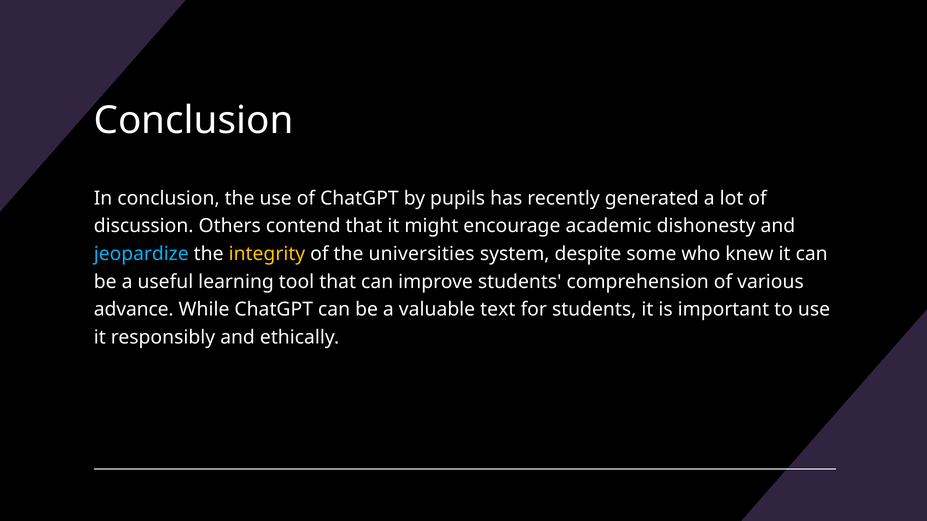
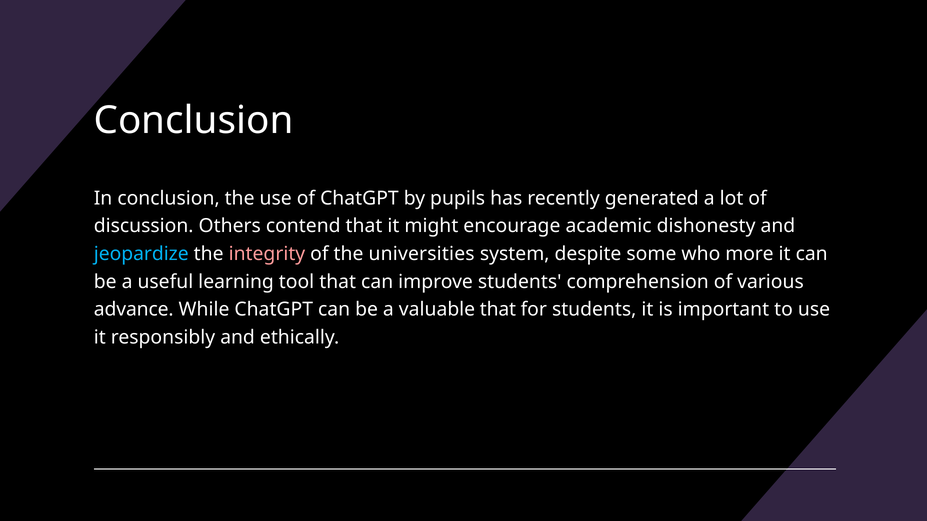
integrity colour: yellow -> pink
knew: knew -> more
valuable text: text -> that
